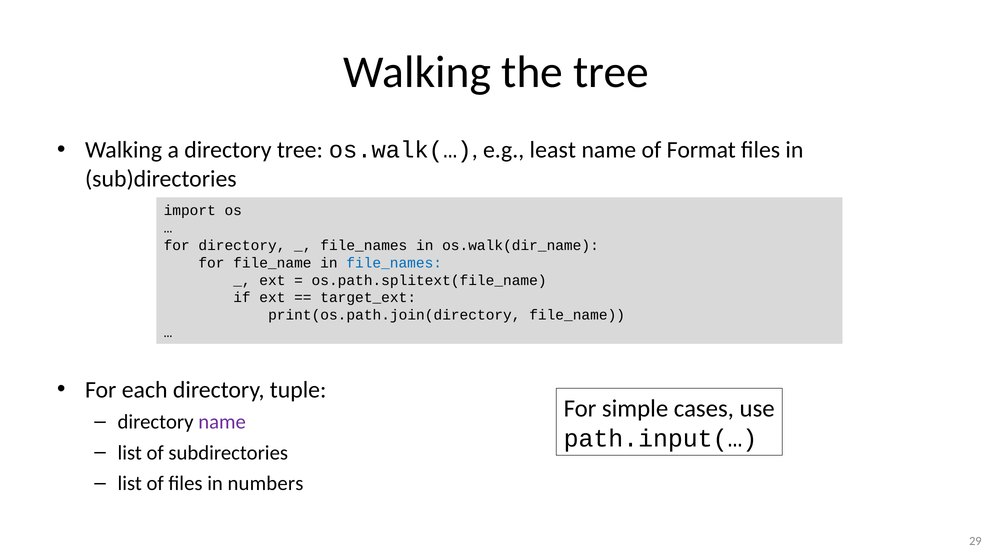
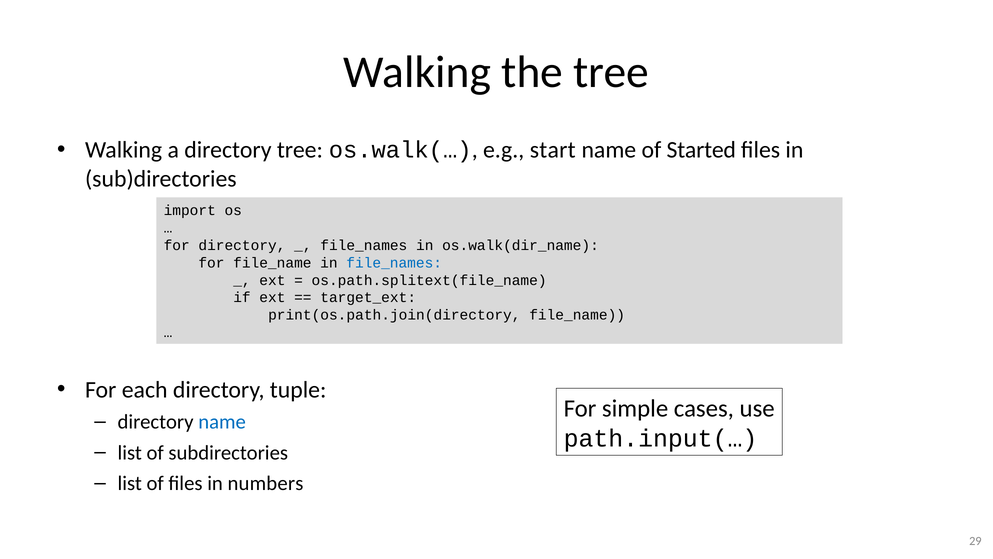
least: least -> start
Format: Format -> Started
name at (222, 422) colour: purple -> blue
